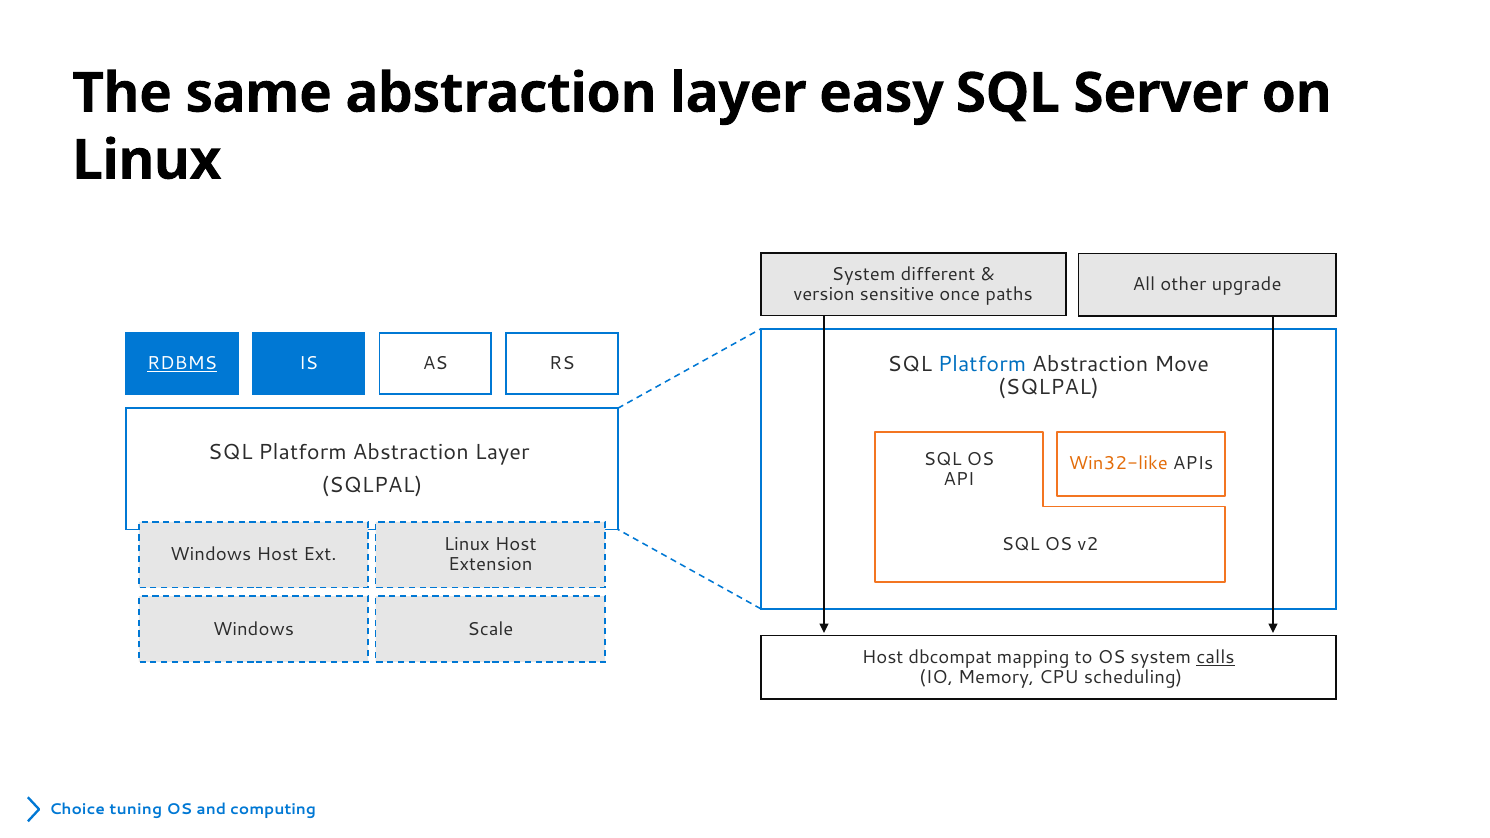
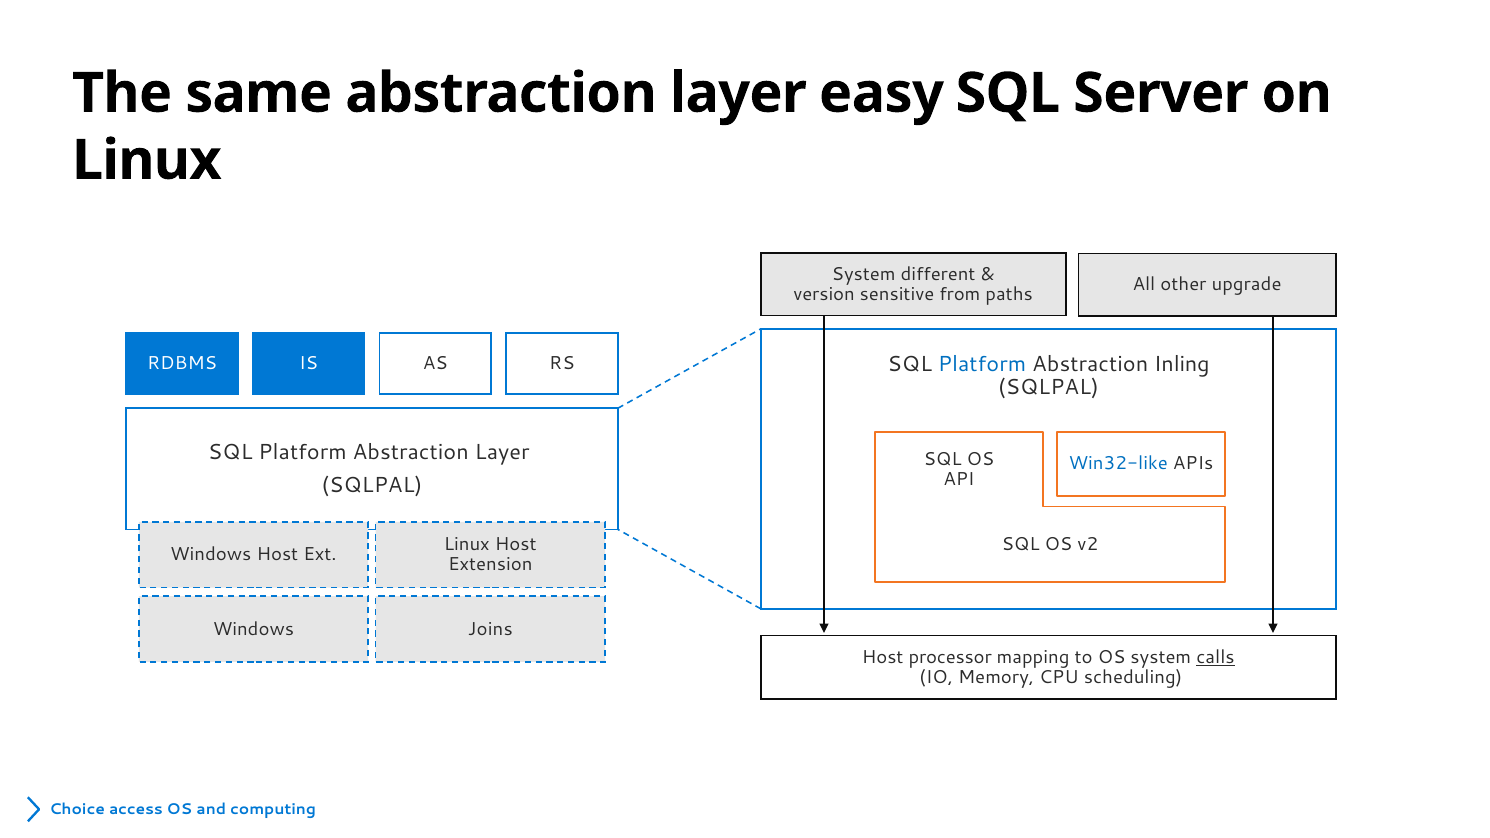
once: once -> from
Move: Move -> Inling
RDBMS underline: present -> none
Win32-like colour: orange -> blue
Scale: Scale -> Joins
dbcompat: dbcompat -> processor
tuning: tuning -> access
